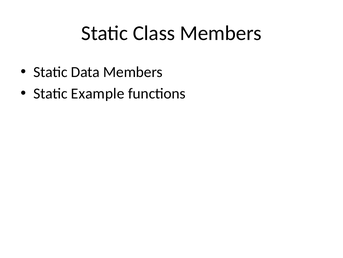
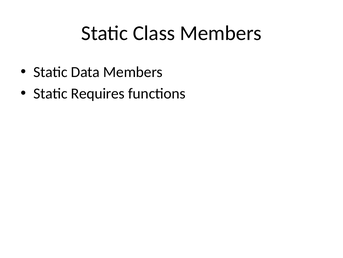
Example: Example -> Requires
